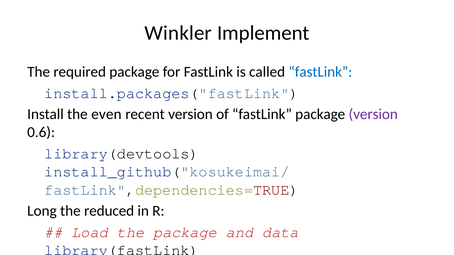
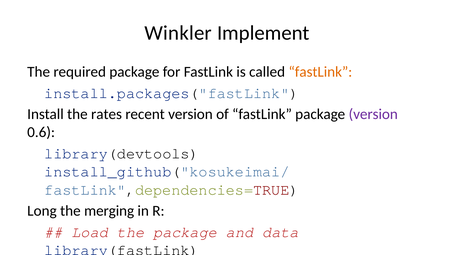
fastLink at (320, 72) colour: blue -> orange
even: even -> rates
reduced: reduced -> merging
